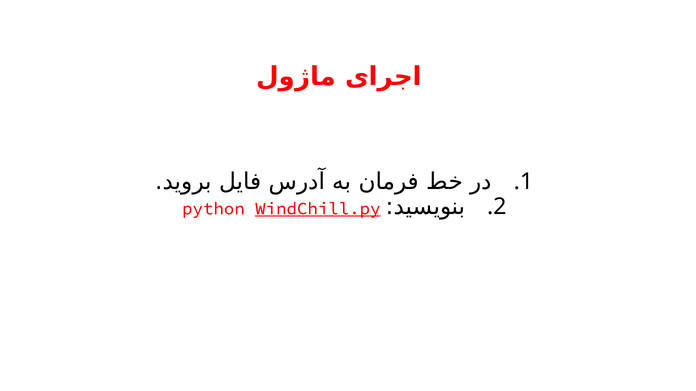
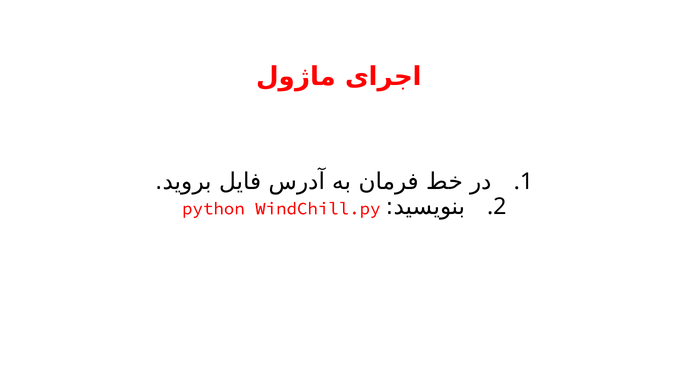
WindChill.py underline: present -> none
